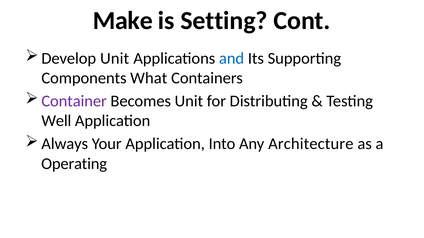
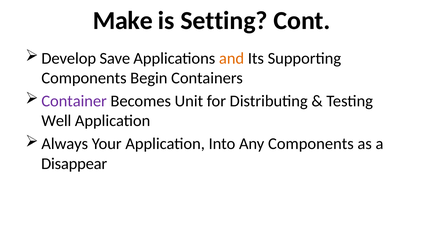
Develop Unit: Unit -> Save
and colour: blue -> orange
What: What -> Begin
Any Architecture: Architecture -> Components
Operating: Operating -> Disappear
